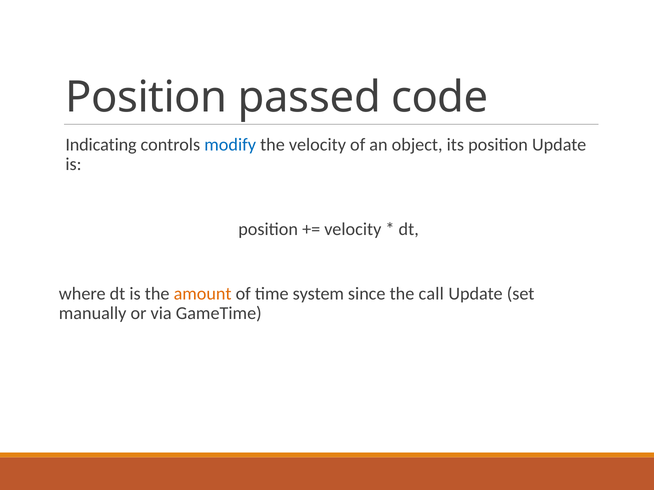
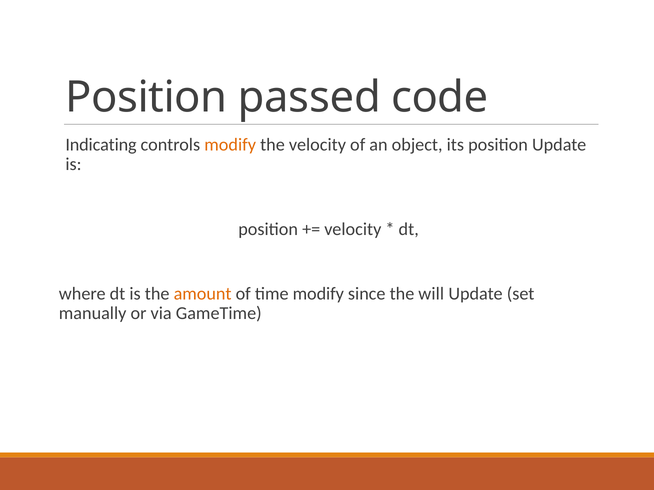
modify at (230, 145) colour: blue -> orange
time system: system -> modify
call: call -> will
